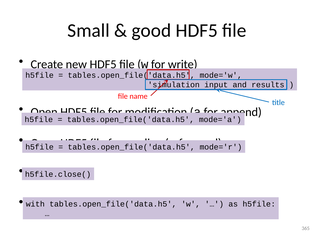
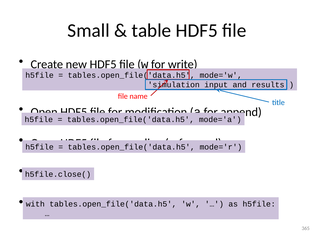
good: good -> table
